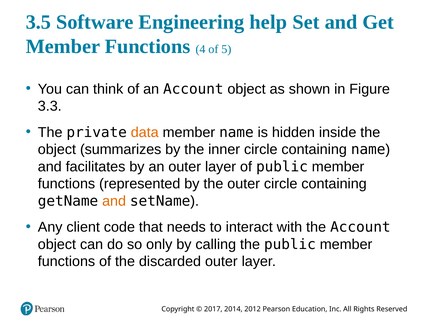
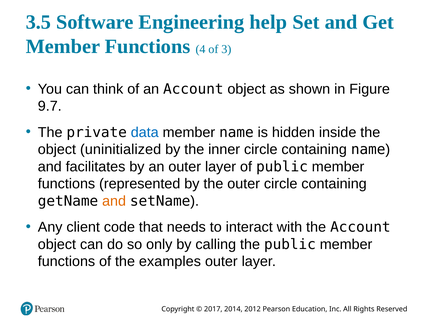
5: 5 -> 3
3.3: 3.3 -> 9.7
data colour: orange -> blue
summarizes: summarizes -> uninitialized
discarded: discarded -> examples
